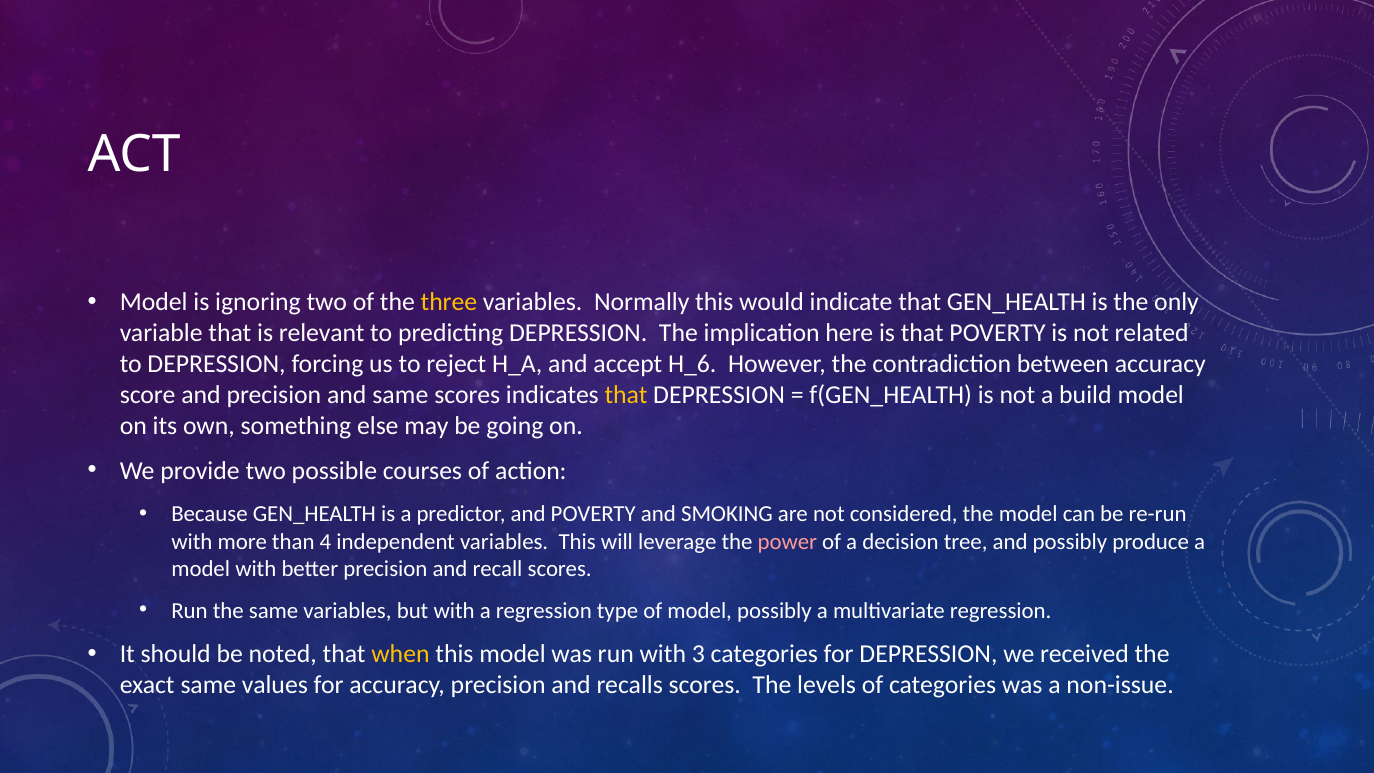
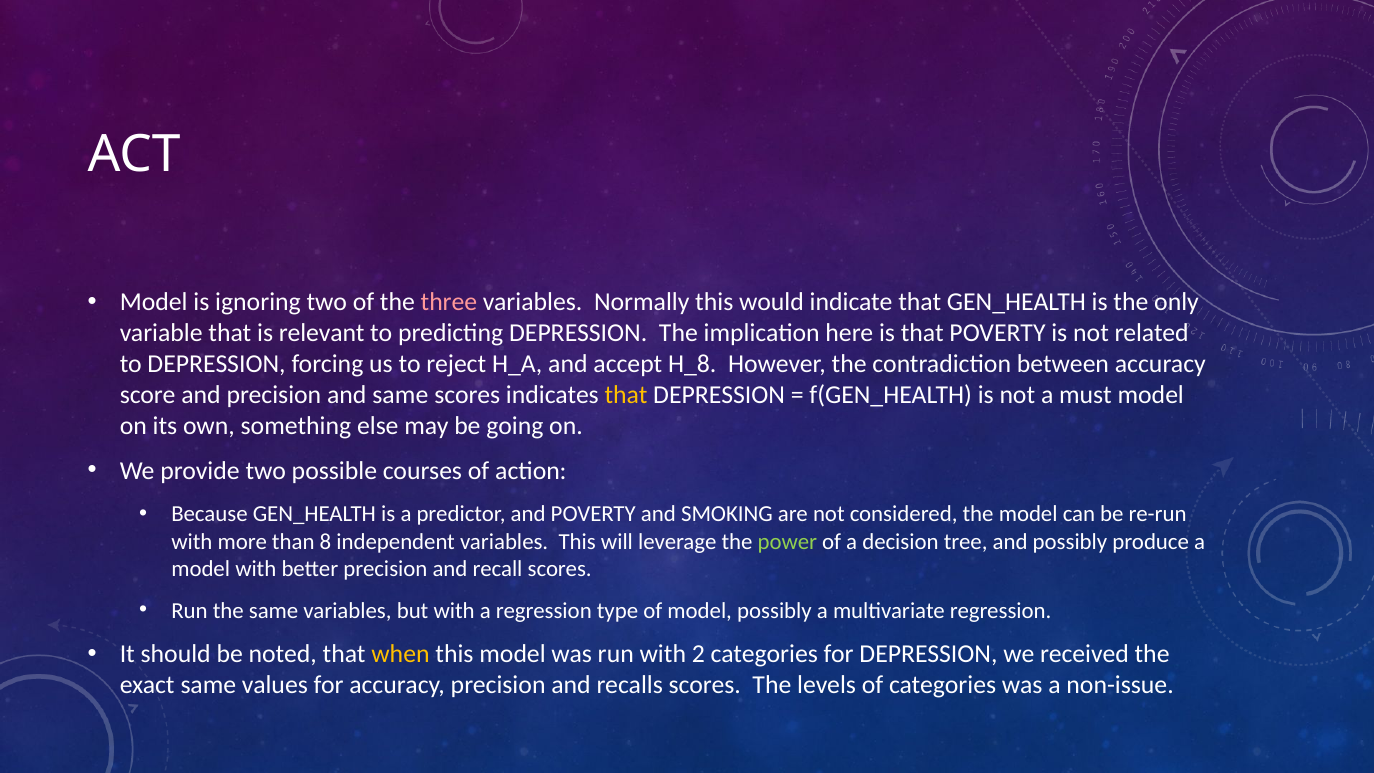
three colour: yellow -> pink
H_6: H_6 -> H_8
build: build -> must
4: 4 -> 8
power colour: pink -> light green
3: 3 -> 2
